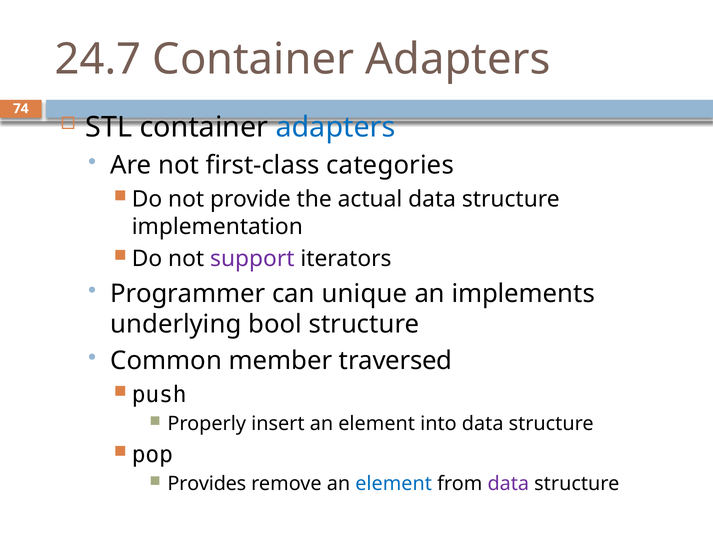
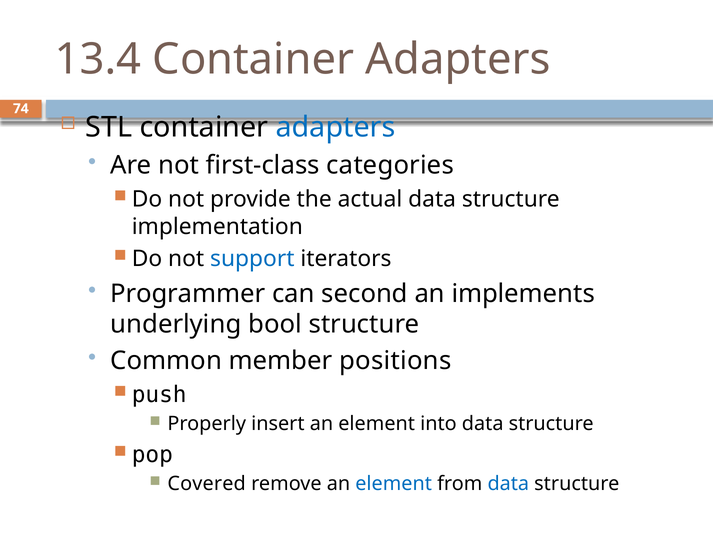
24.7: 24.7 -> 13.4
support colour: purple -> blue
unique: unique -> second
traversed: traversed -> positions
Provides: Provides -> Covered
data at (508, 484) colour: purple -> blue
